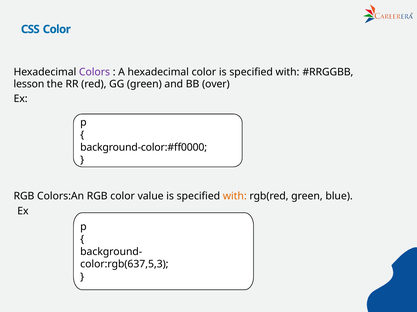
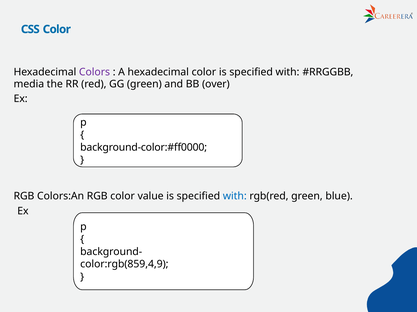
lesson: lesson -> media
with at (235, 197) colour: orange -> blue
color:rgb(637,5,3: color:rgb(637,5,3 -> color:rgb(859,4,9
